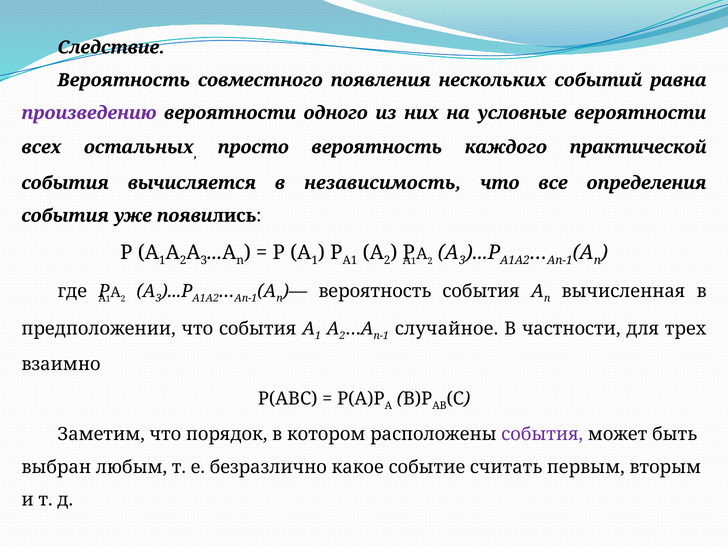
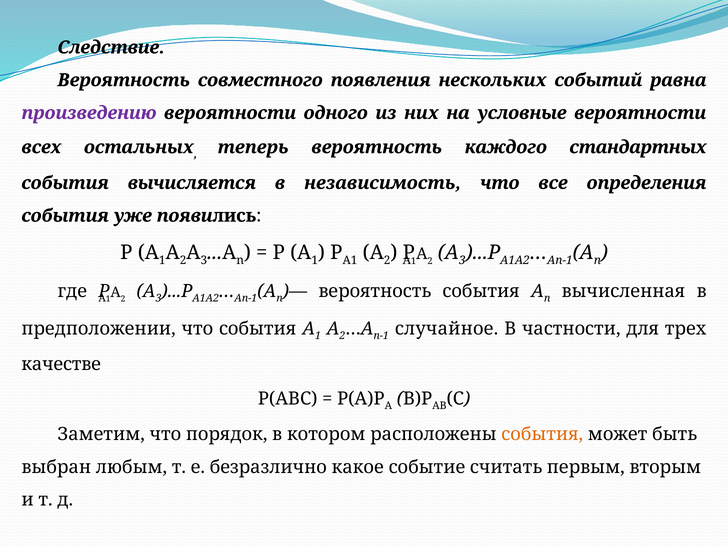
просто: просто -> теперь
практической: практической -> стандартных
взаимно: взаимно -> качестве
события at (542, 434) colour: purple -> orange
